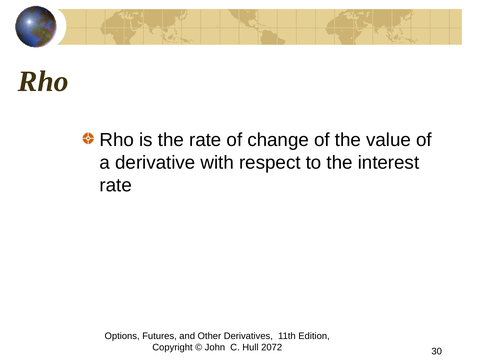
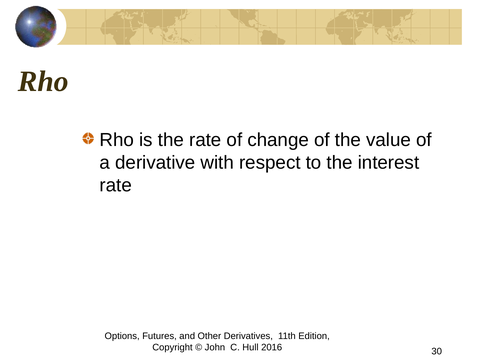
2072: 2072 -> 2016
